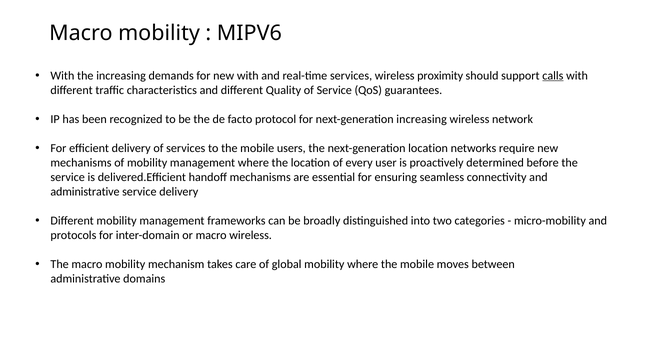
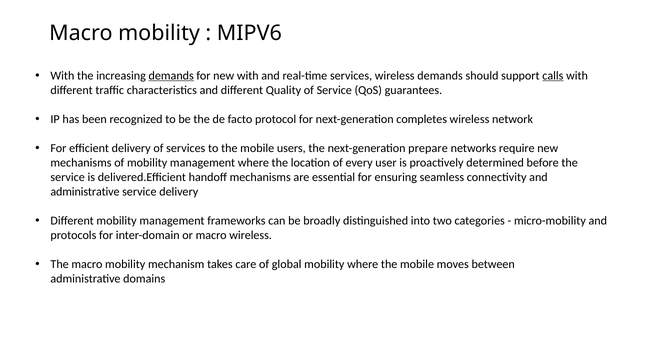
demands at (171, 76) underline: none -> present
wireless proximity: proximity -> demands
next-generation increasing: increasing -> completes
next-generation location: location -> prepare
